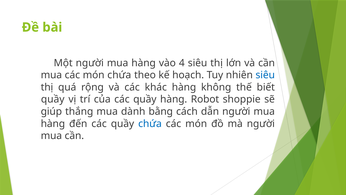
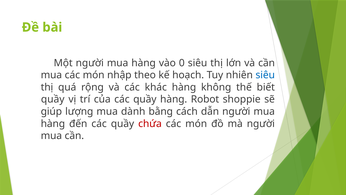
4: 4 -> 0
món chứa: chứa -> nhập
thắng: thắng -> lượng
chứa at (150, 123) colour: blue -> red
